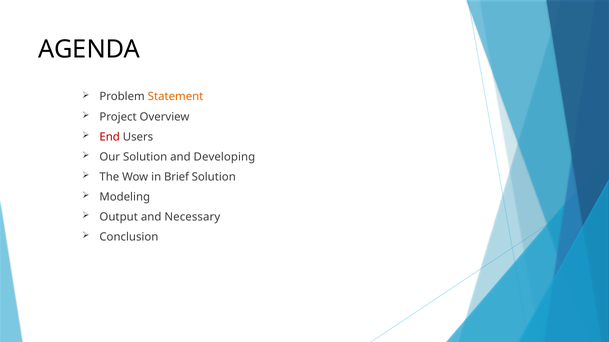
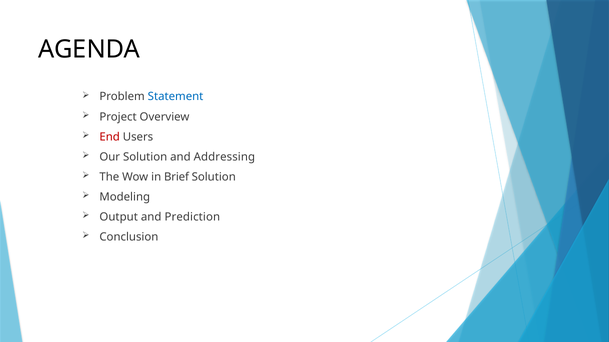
Statement colour: orange -> blue
Developing: Developing -> Addressing
Necessary: Necessary -> Prediction
